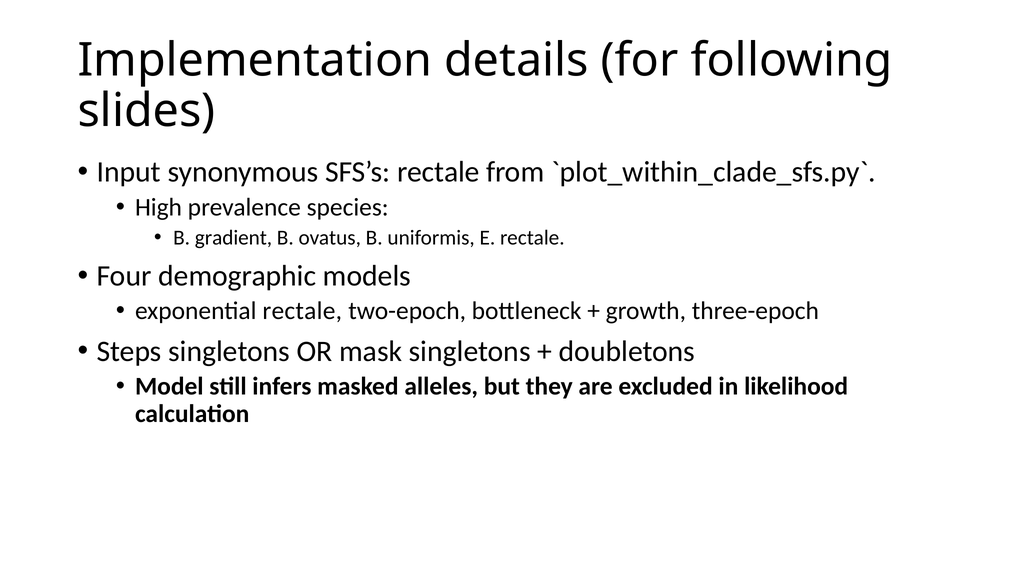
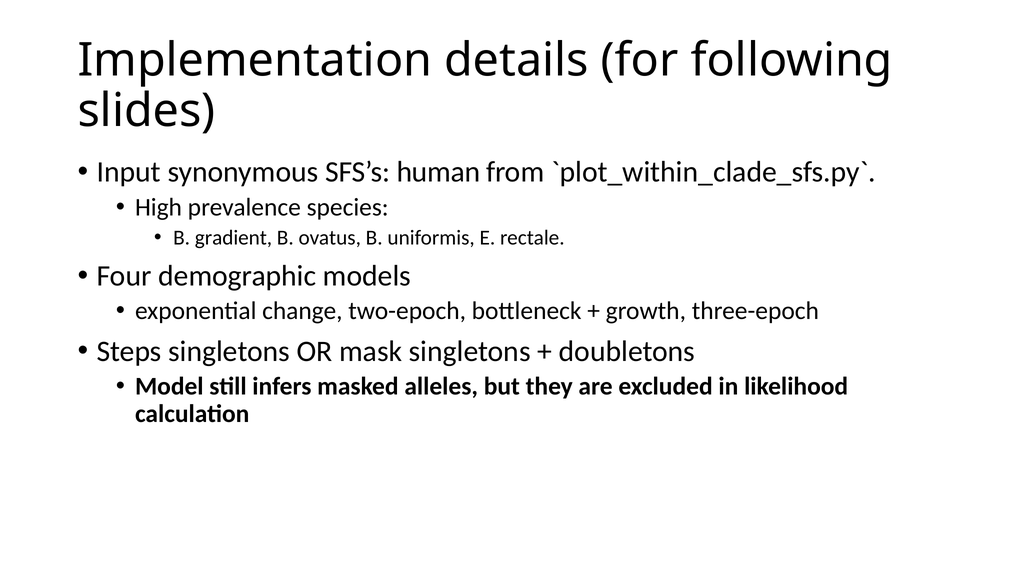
SFS’s rectale: rectale -> human
exponential rectale: rectale -> change
